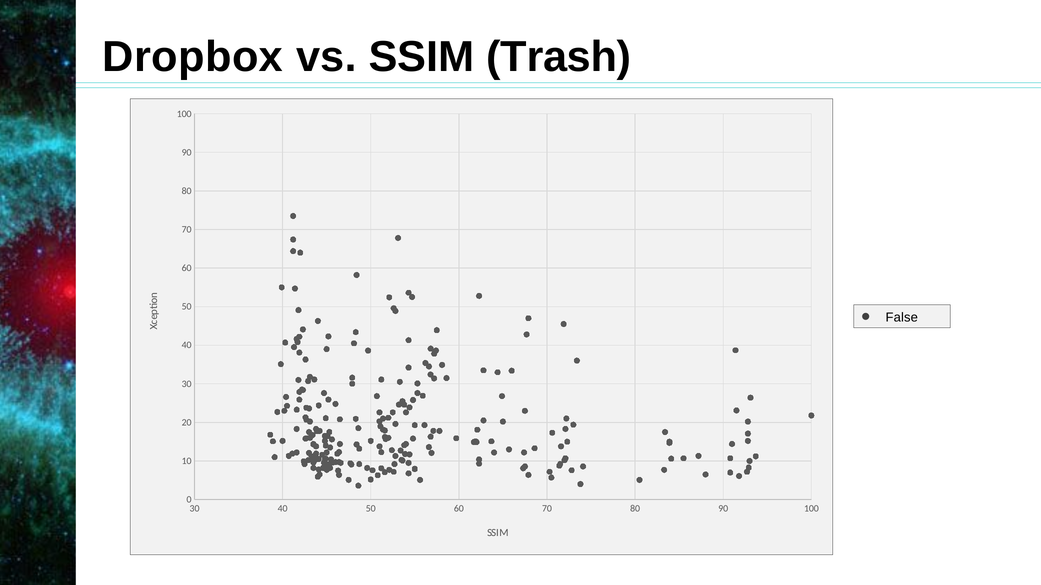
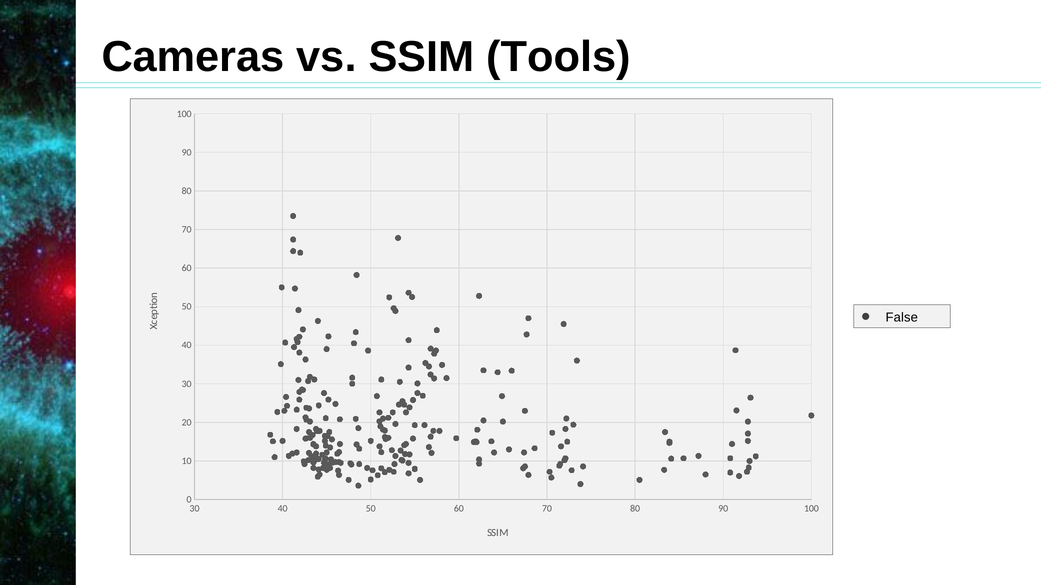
Dropbox: Dropbox -> Cameras
Trash: Trash -> Tools
